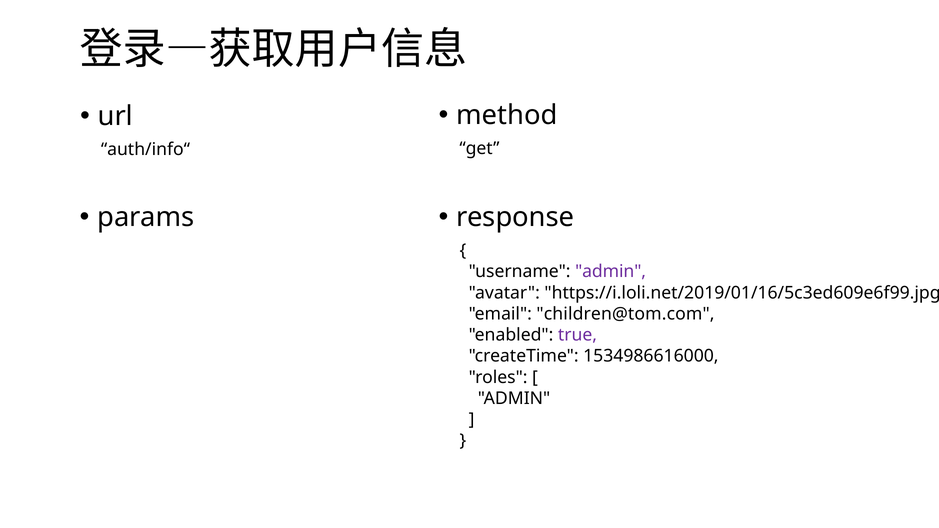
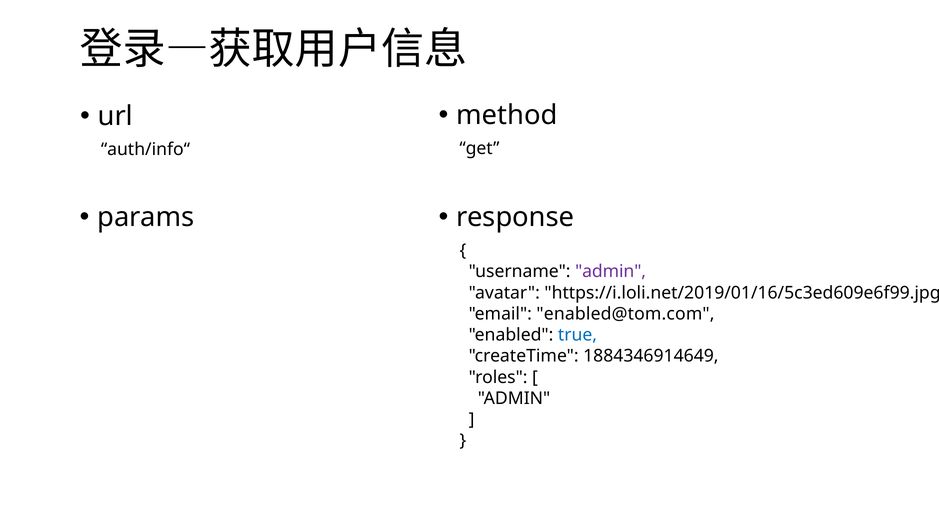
children@tom.com: children@tom.com -> enabled@tom.com
true colour: purple -> blue
1534986616000: 1534986616000 -> 1884346914649
